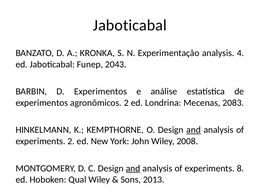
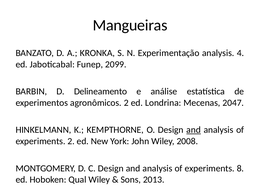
Jaboticabal at (130, 25): Jaboticabal -> Mangueiras
2043: 2043 -> 2099
D Experimentos: Experimentos -> Delineamento
2083: 2083 -> 2047
and at (133, 168) underline: present -> none
